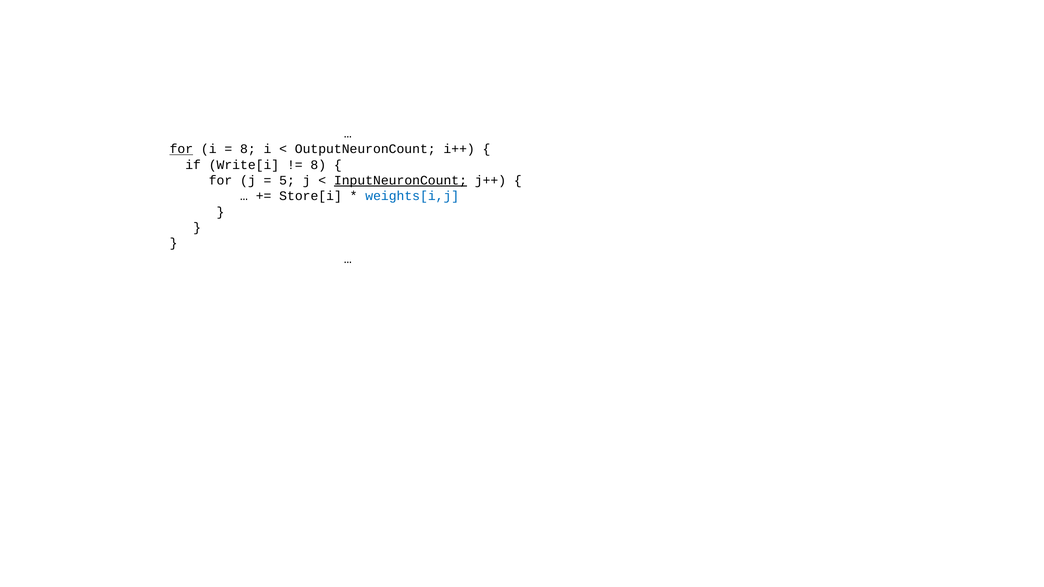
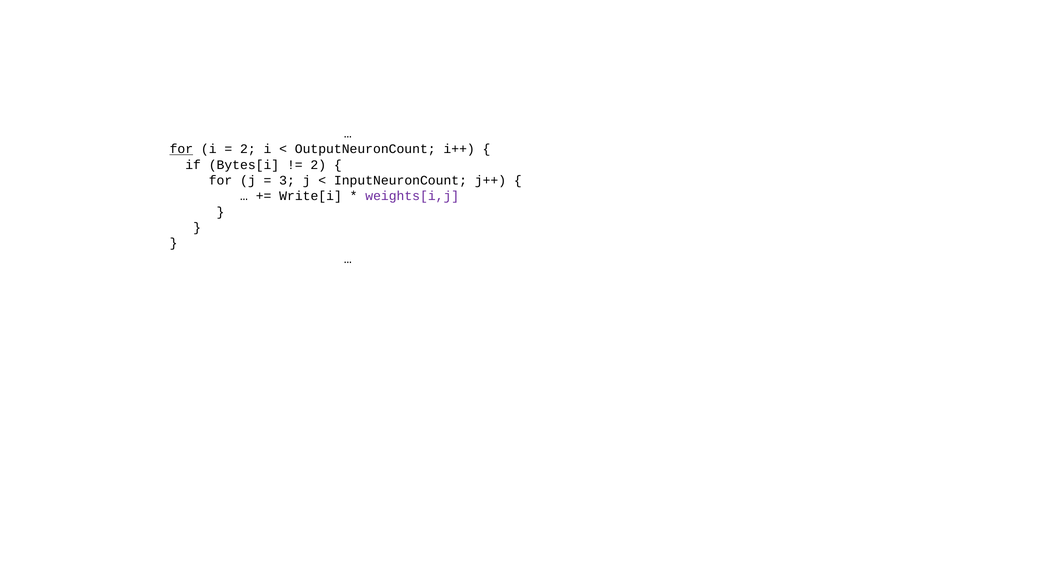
8 at (248, 149): 8 -> 2
Write[i: Write[i -> Bytes[i
8 at (318, 165): 8 -> 2
5: 5 -> 3
InputNeuronCount underline: present -> none
Store[i: Store[i -> Write[i
weights[i,j colour: blue -> purple
